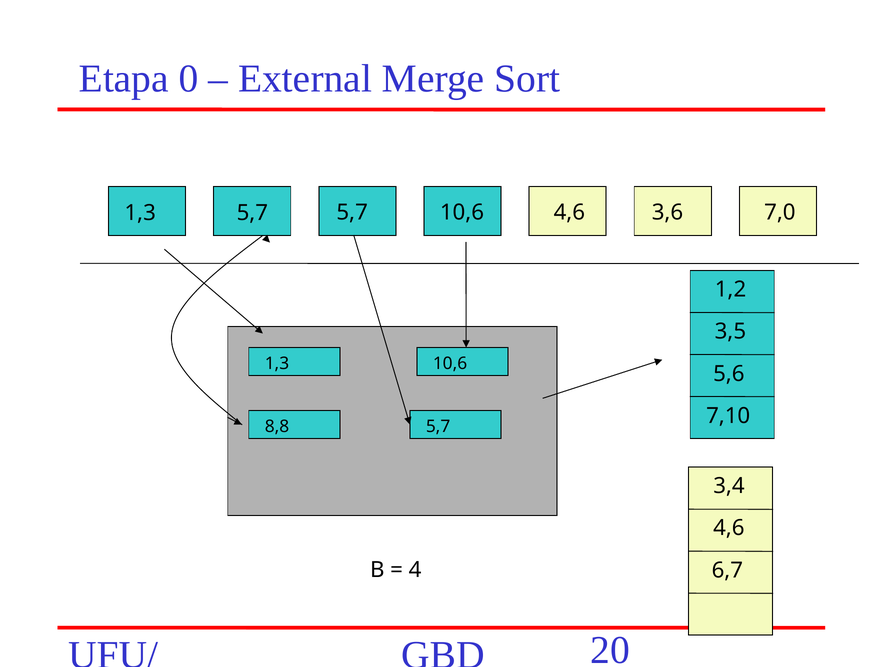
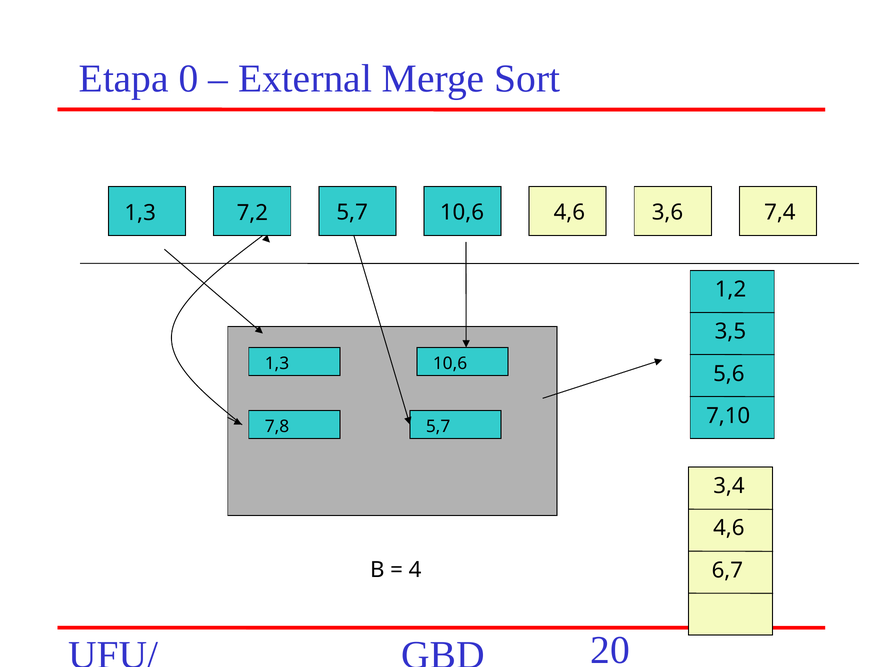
5,7 at (252, 213): 5,7 -> 7,2
7,0: 7,0 -> 7,4
8,8: 8,8 -> 7,8
